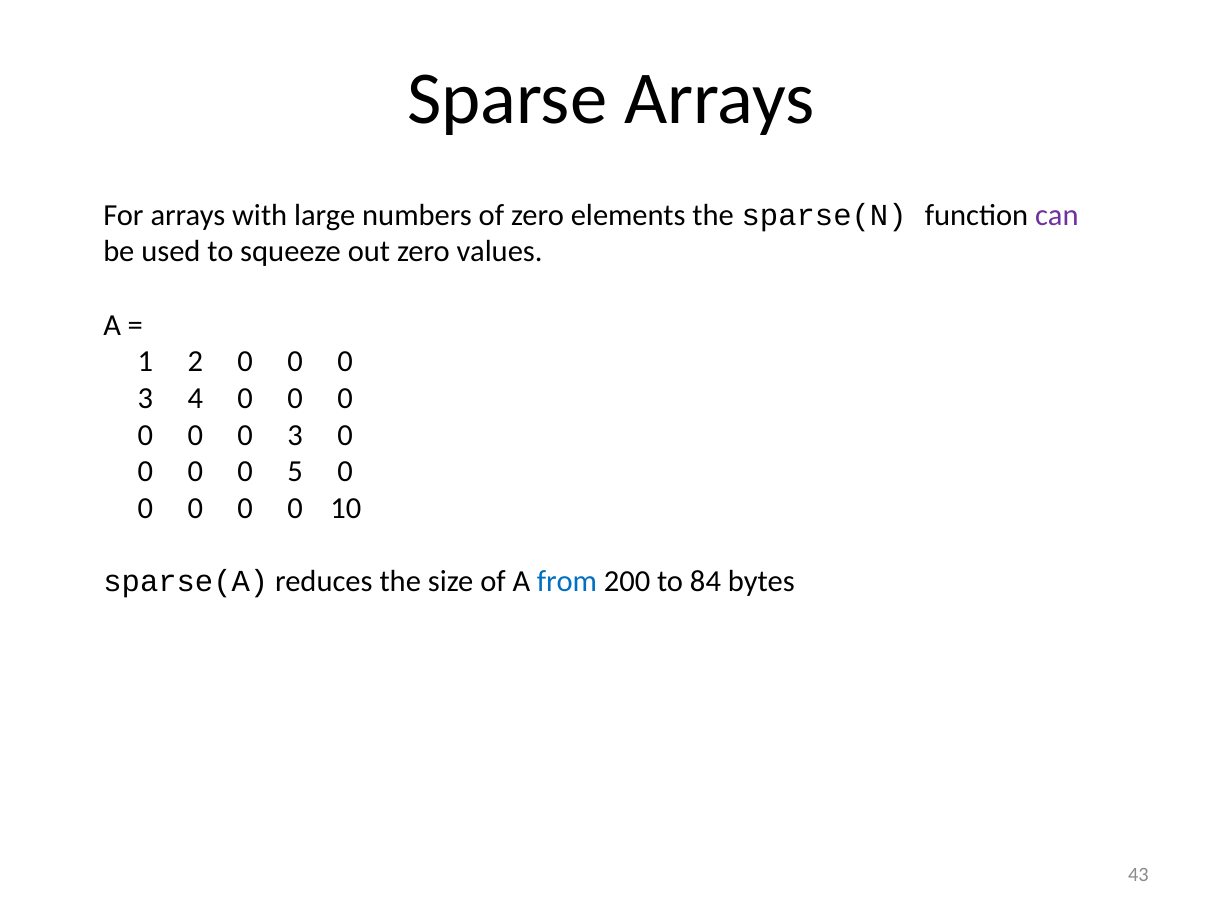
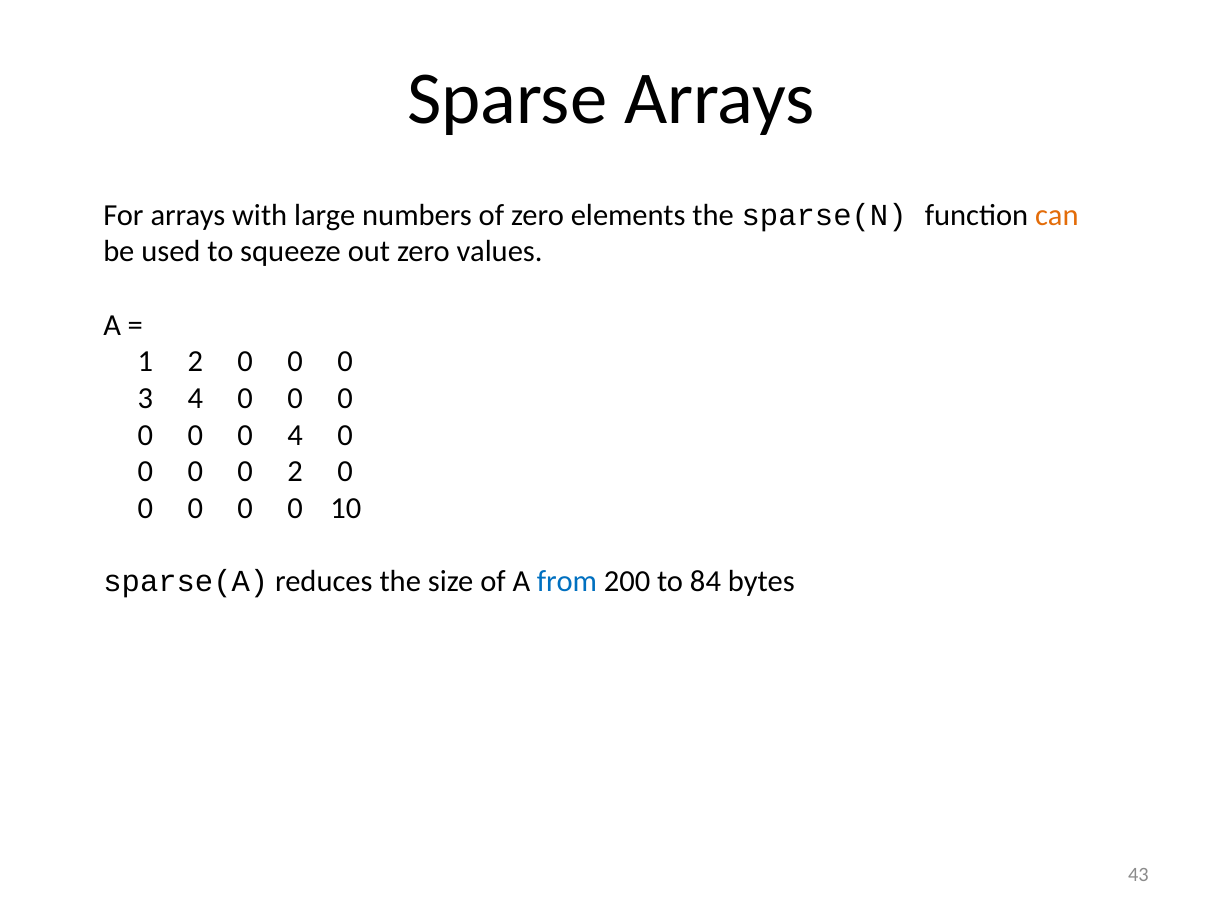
can colour: purple -> orange
3 at (295, 435): 3 -> 4
0 5: 5 -> 2
